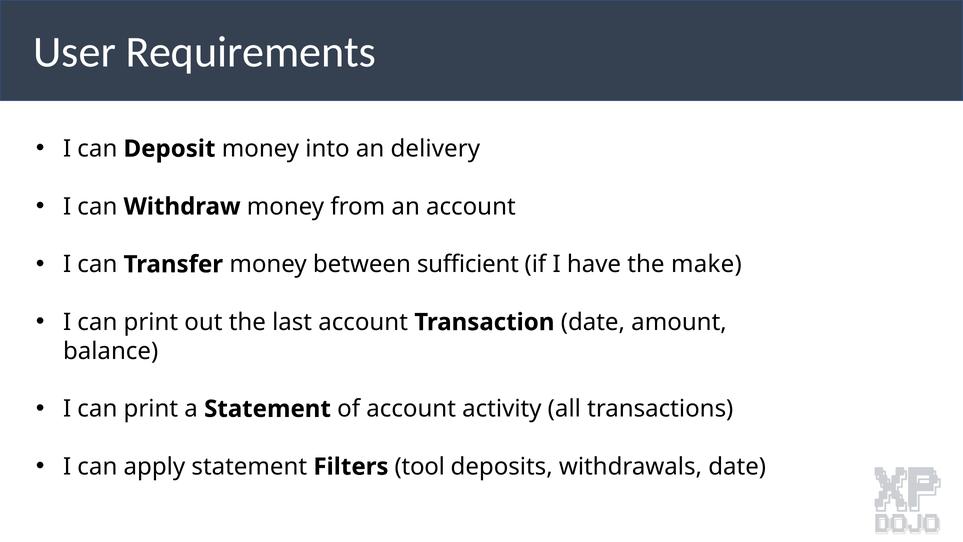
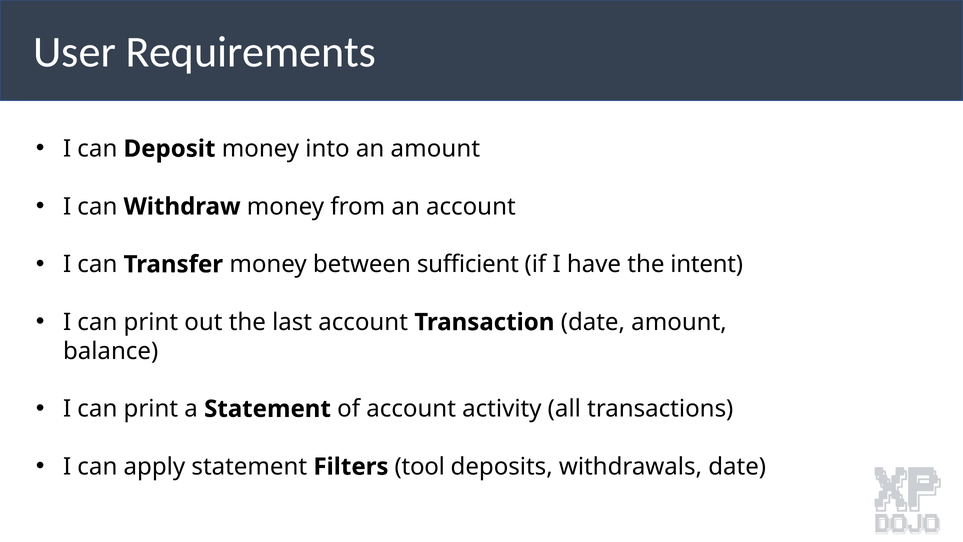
an delivery: delivery -> amount
make: make -> intent
